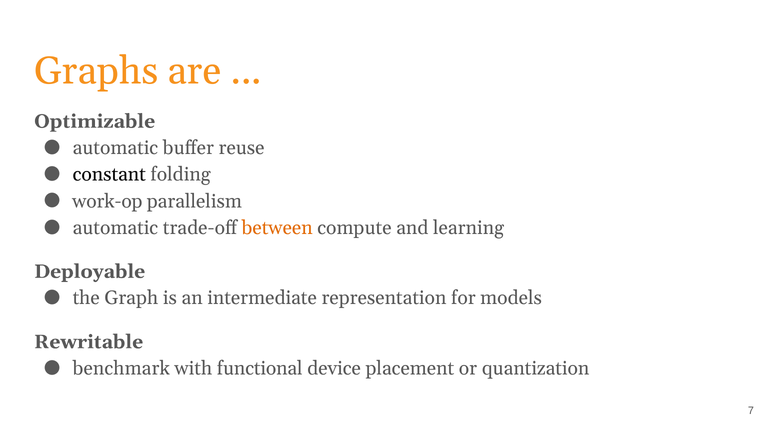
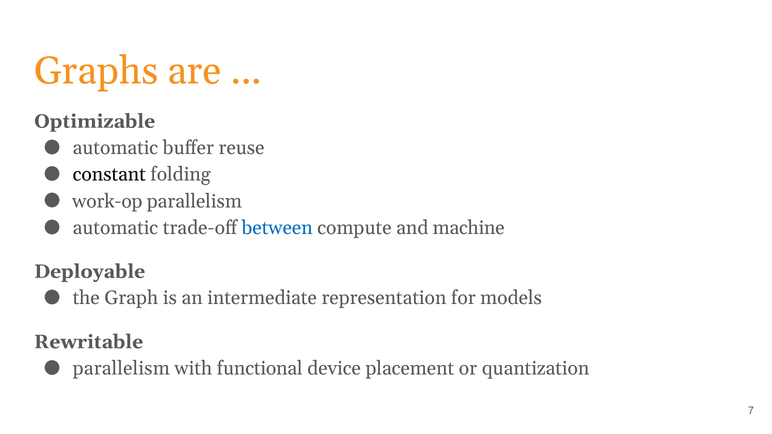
between colour: orange -> blue
learning: learning -> machine
benchmark at (121, 369): benchmark -> parallelism
